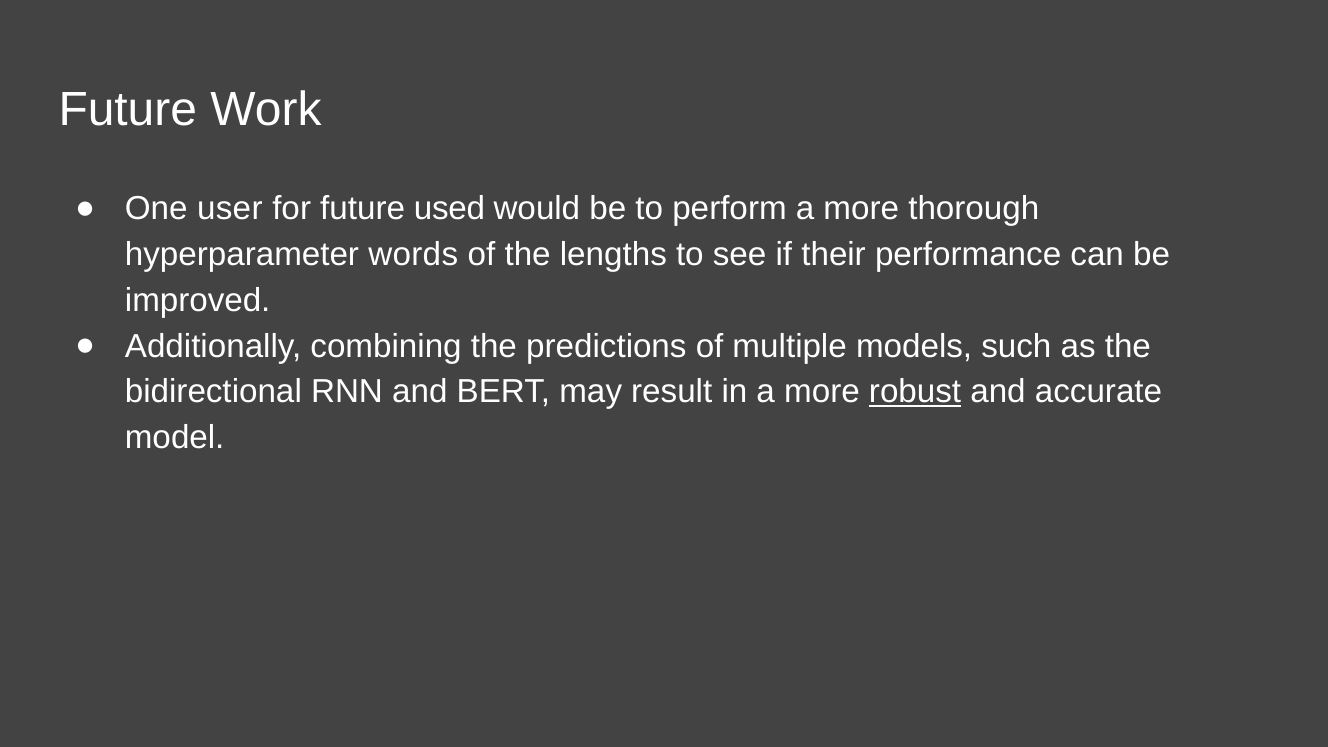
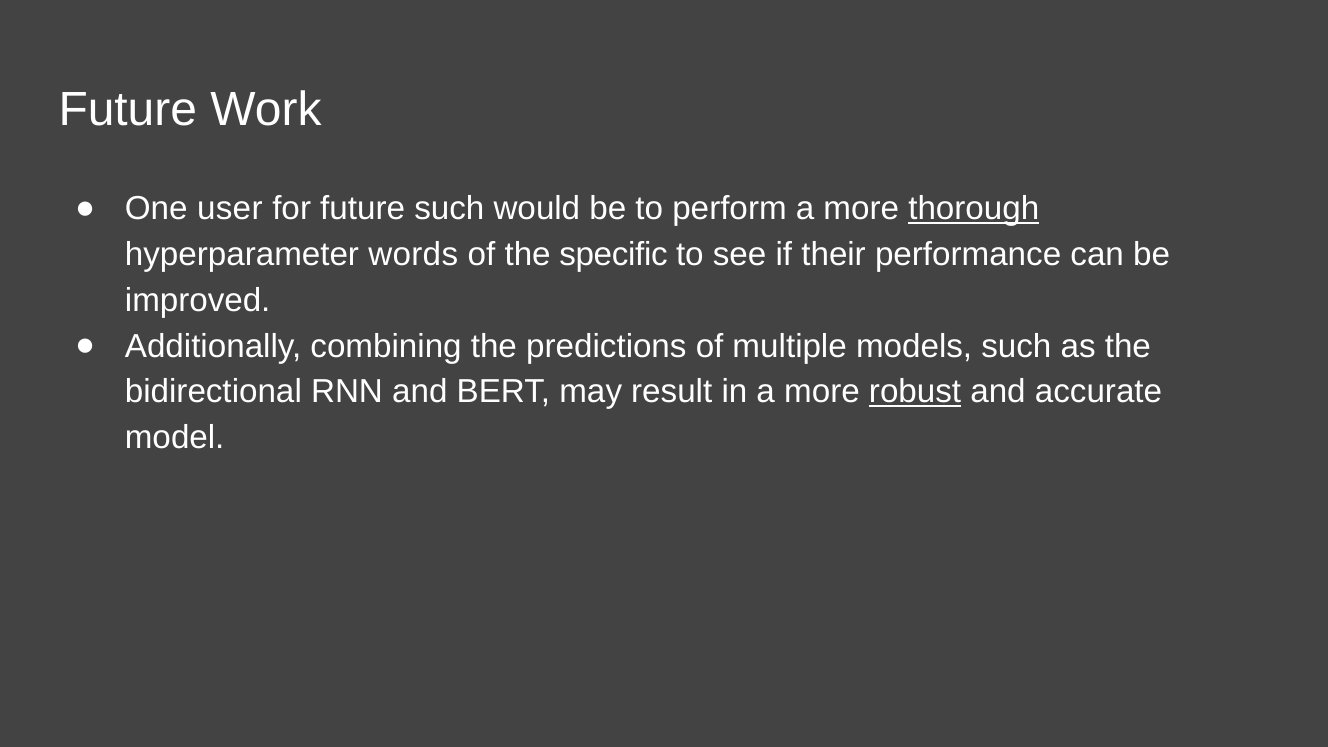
future used: used -> such
thorough underline: none -> present
lengths: lengths -> specific
